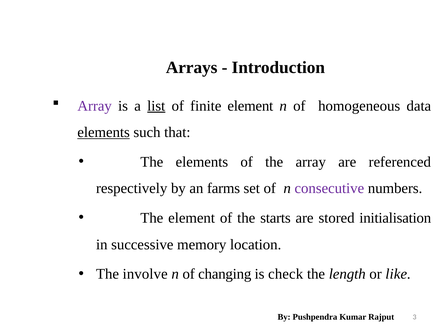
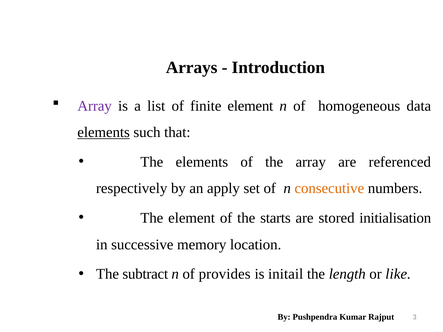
list underline: present -> none
farms: farms -> apply
consecutive colour: purple -> orange
involve: involve -> subtract
changing: changing -> provides
check: check -> initail
